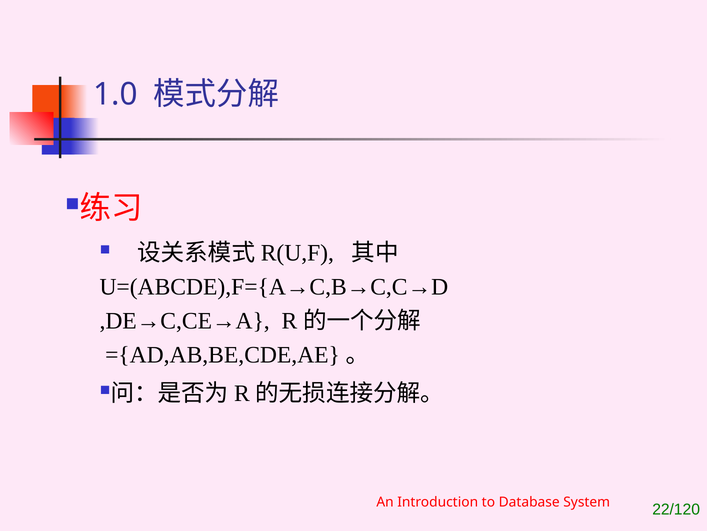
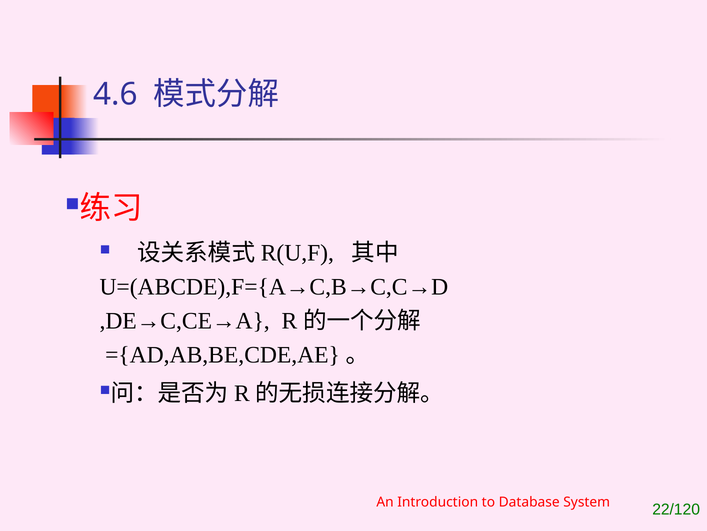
1.0: 1.0 -> 4.6
